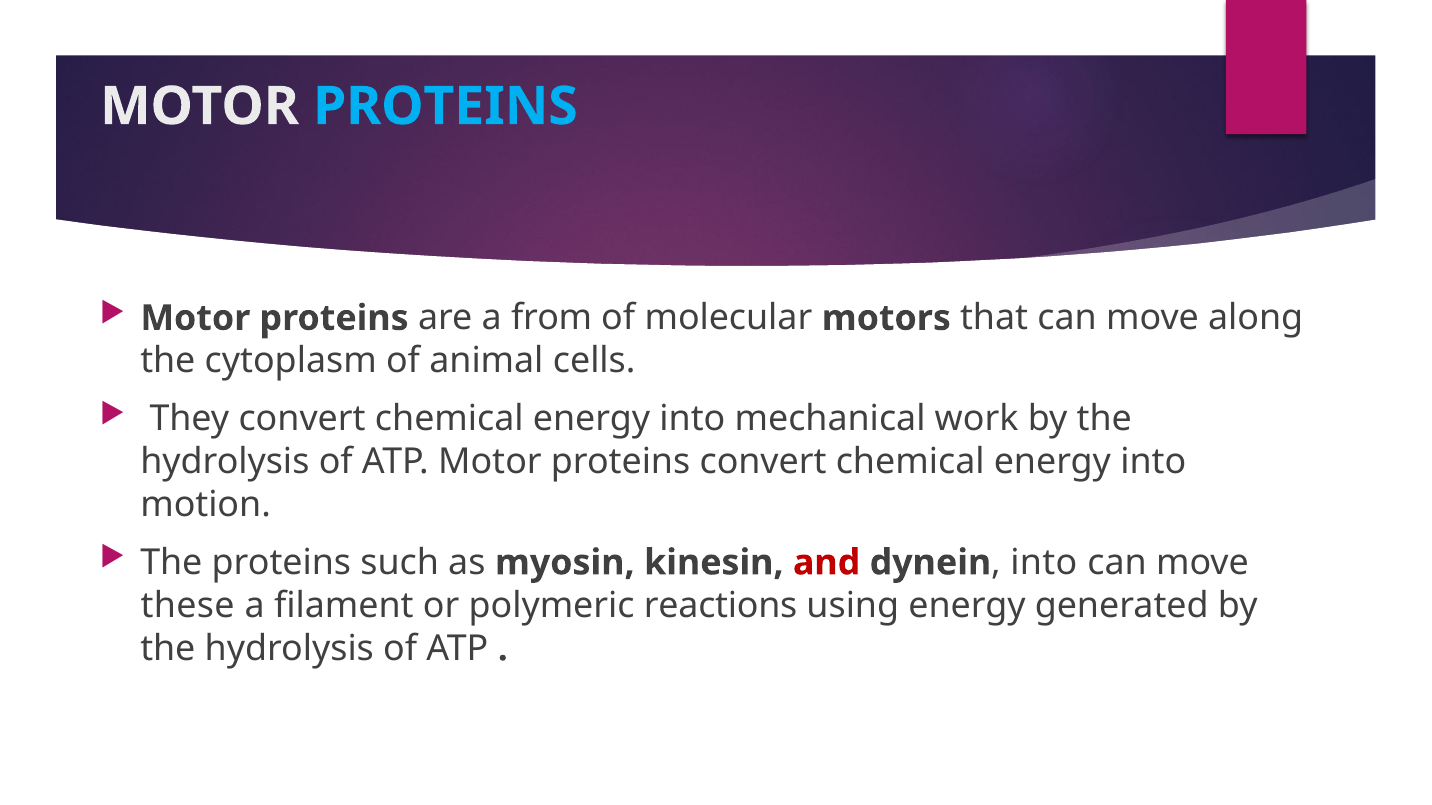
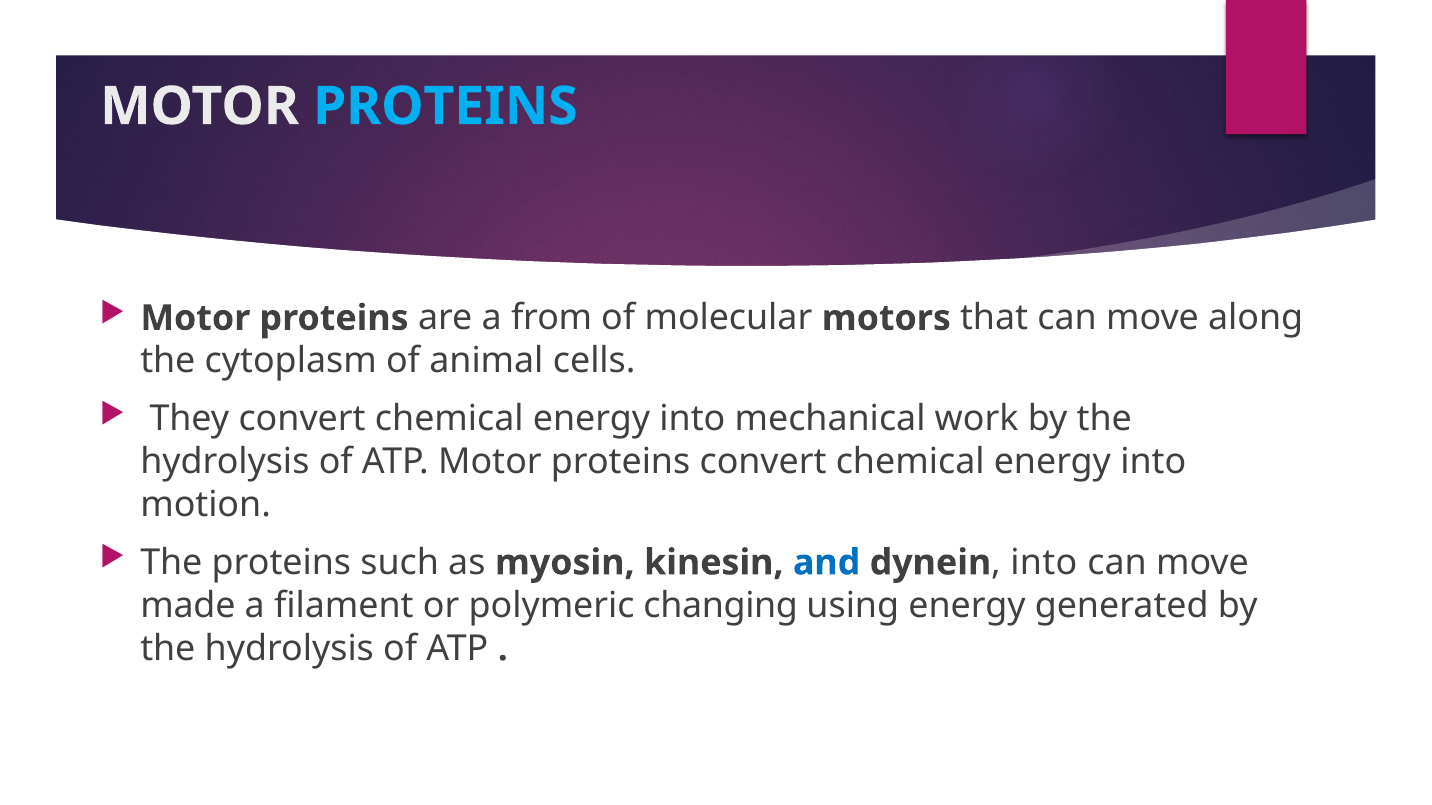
and colour: red -> blue
these: these -> made
reactions: reactions -> changing
